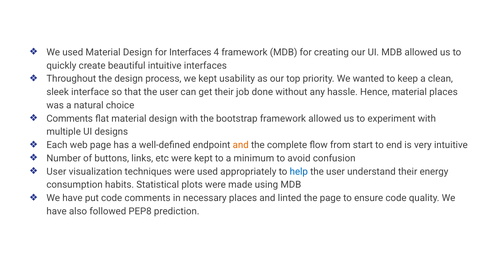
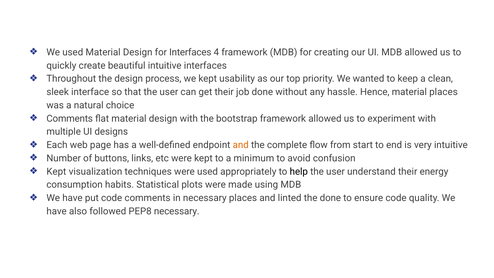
User at (56, 171): User -> Kept
help colour: blue -> black
the page: page -> done
PEP8 prediction: prediction -> necessary
